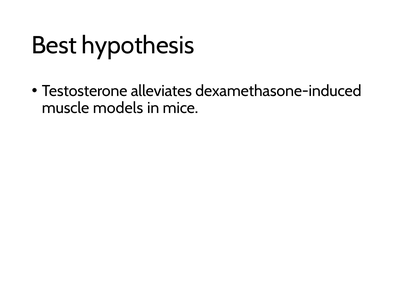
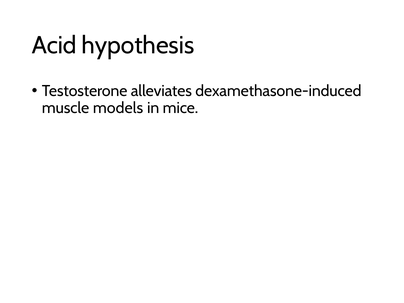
Best: Best -> Acid
